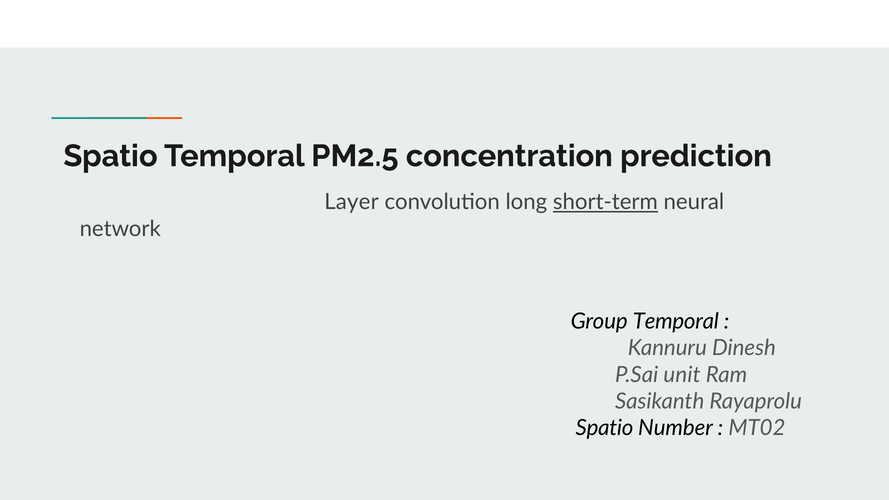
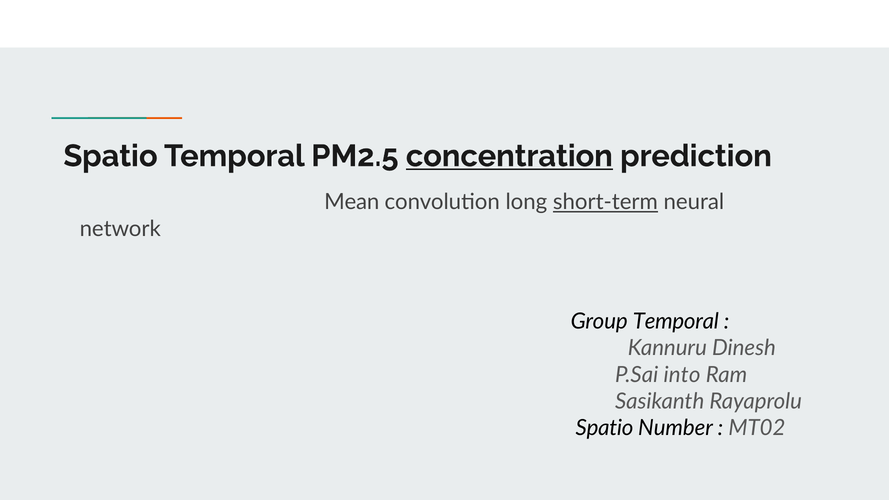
concentration underline: none -> present
Layer: Layer -> Mean
unit: unit -> into
